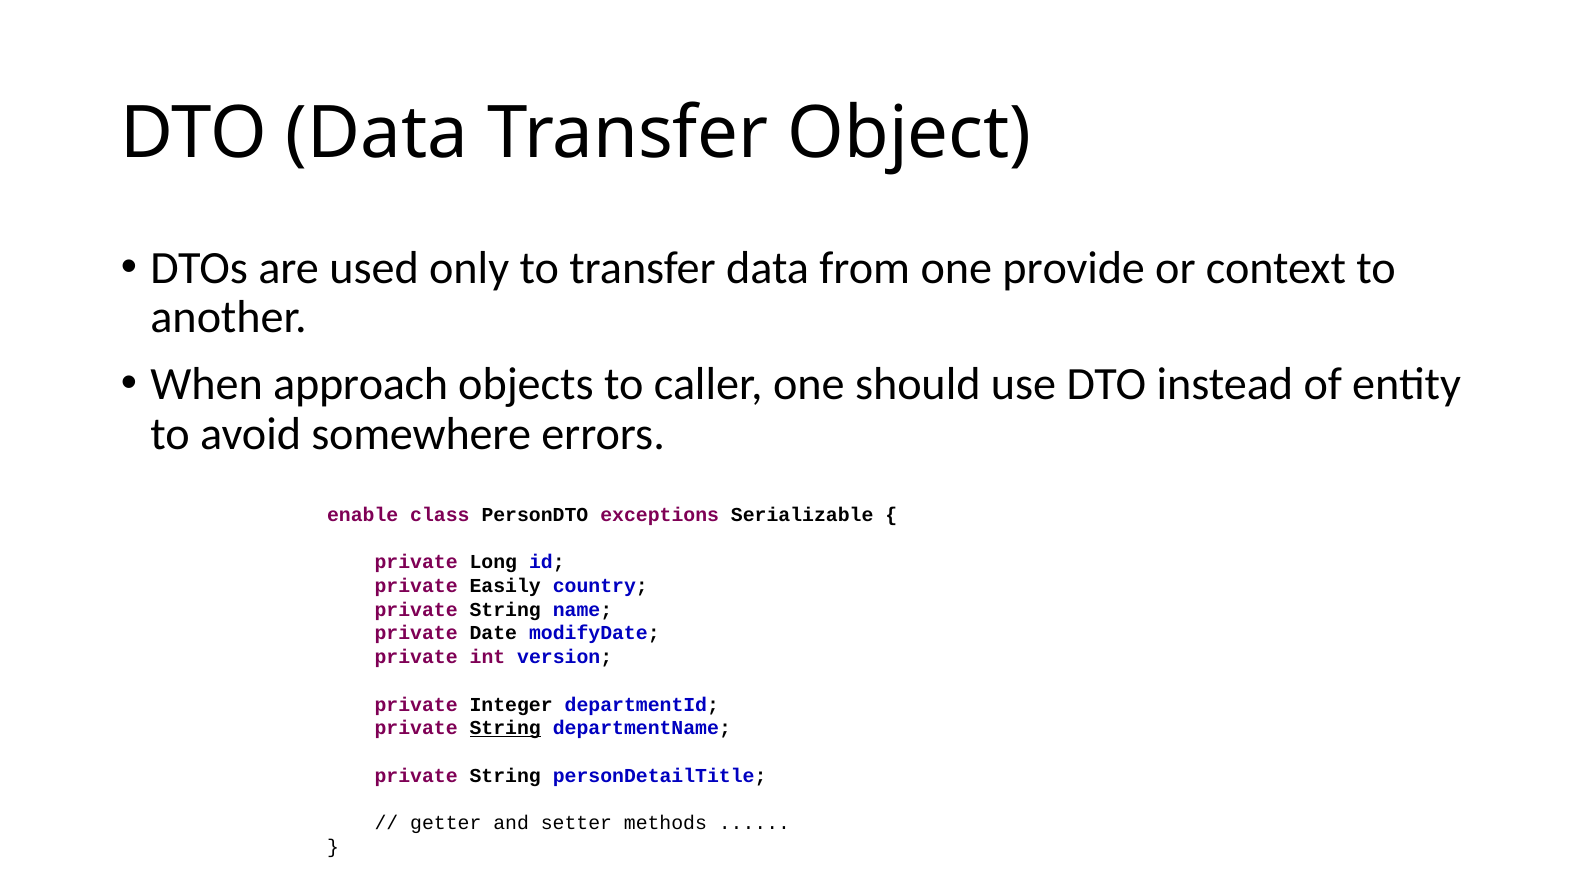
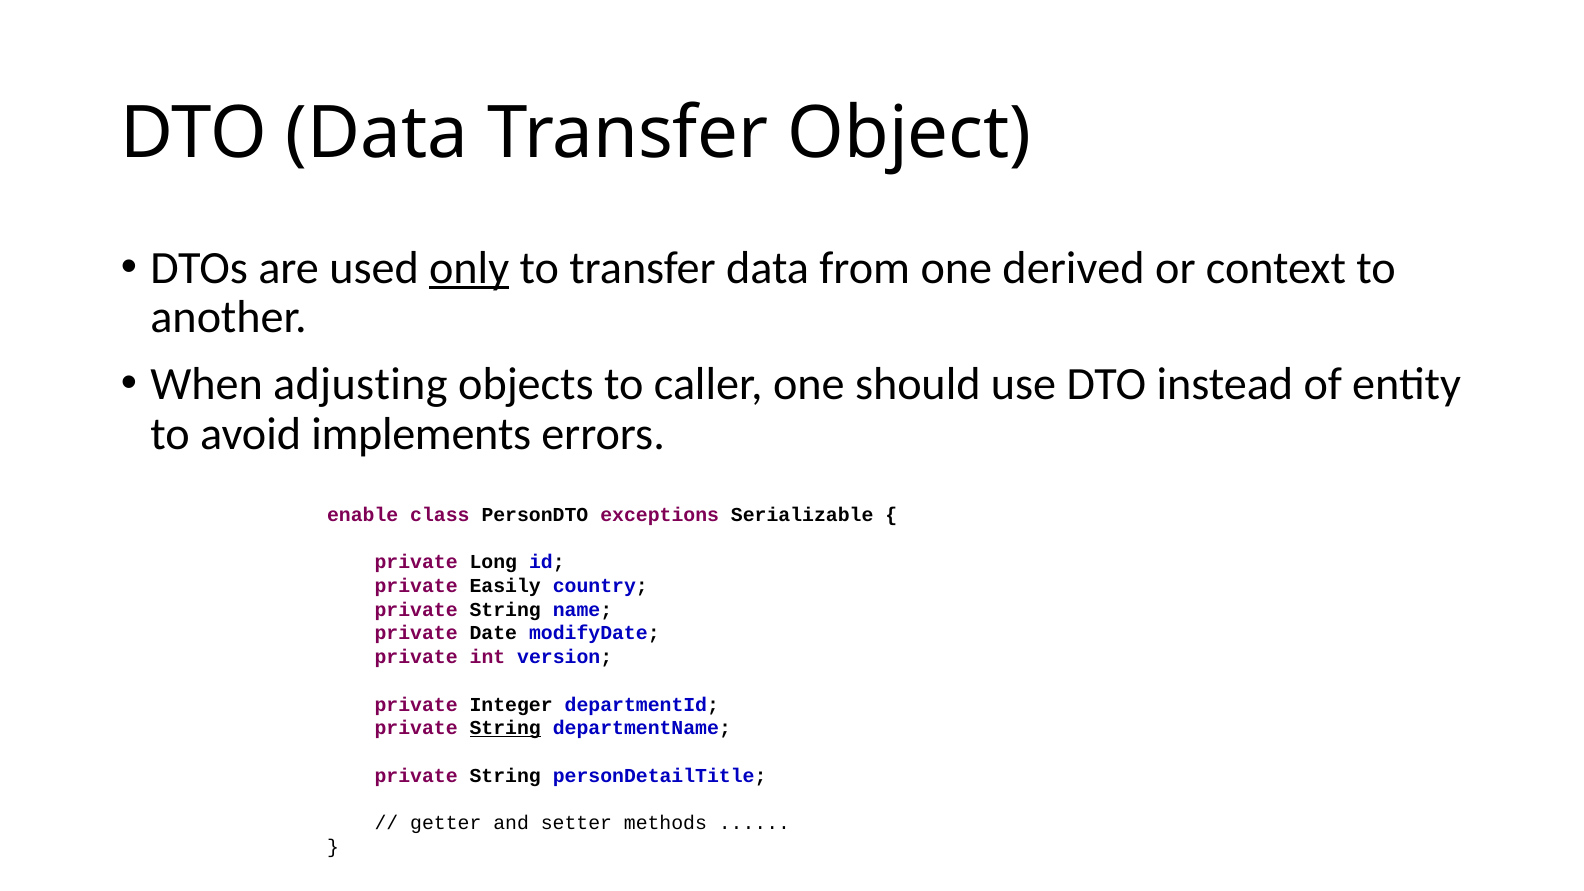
only underline: none -> present
provide: provide -> derived
approach: approach -> adjusting
somewhere: somewhere -> implements
